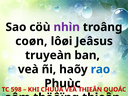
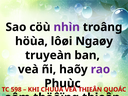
coøn: coøn -> höùa
Jeâsus: Jeâsus -> Ngaøy
rao colour: blue -> purple
